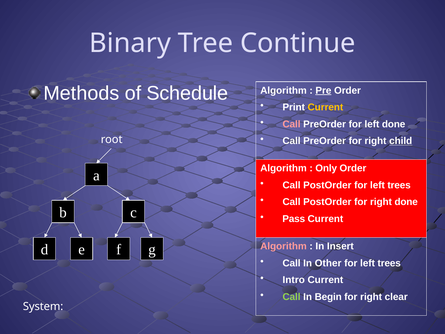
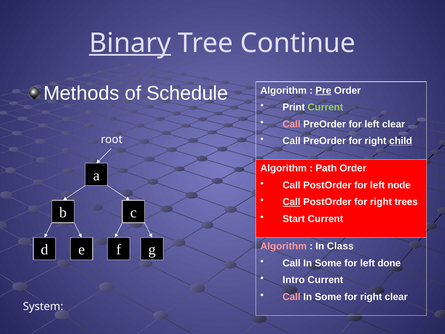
Binary underline: none -> present
Current at (325, 107) colour: yellow -> light green
left done: done -> clear
Only: Only -> Path
PostOrder for left trees: trees -> node
Call at (292, 202) underline: none -> present
right done: done -> trees
Pass: Pass -> Start
Insert: Insert -> Class
Other at (328, 263): Other -> Some
trees at (389, 263): trees -> done
Call at (292, 297) colour: light green -> pink
Begin at (328, 297): Begin -> Some
